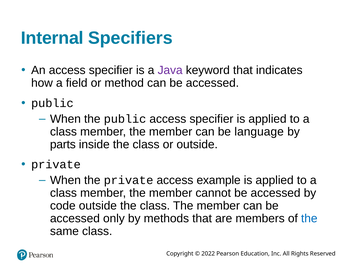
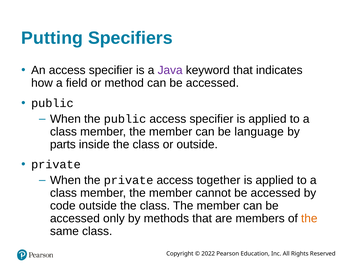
Internal: Internal -> Putting
example: example -> together
the at (309, 218) colour: blue -> orange
